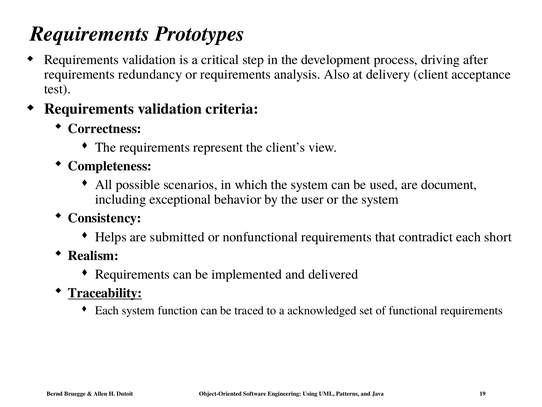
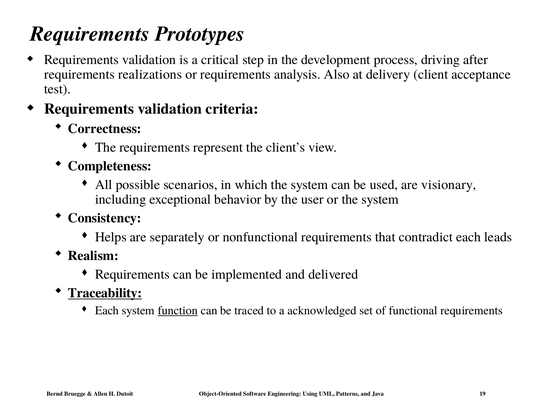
redundancy: redundancy -> realizations
document: document -> visionary
submitted: submitted -> separately
short: short -> leads
function underline: none -> present
